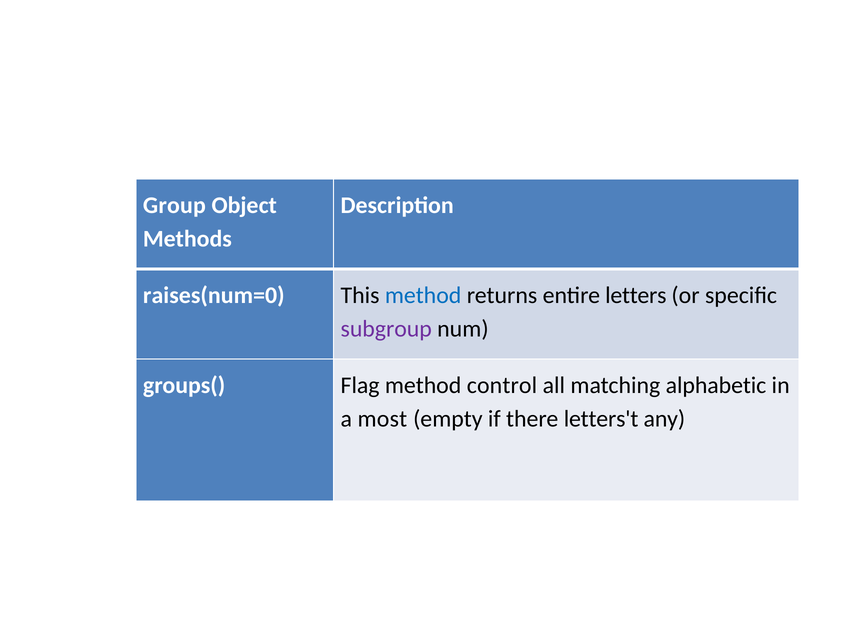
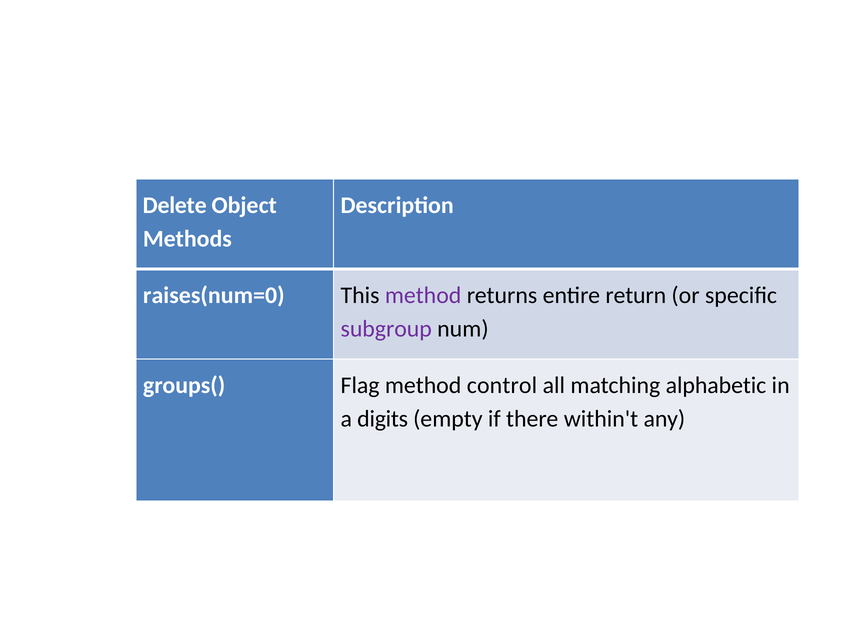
Group: Group -> Delete
method at (423, 295) colour: blue -> purple
letters: letters -> return
most: most -> digits
letters't: letters't -> within't
